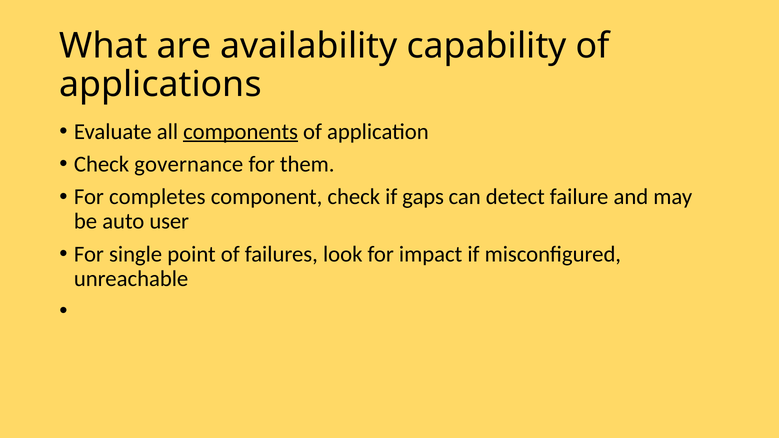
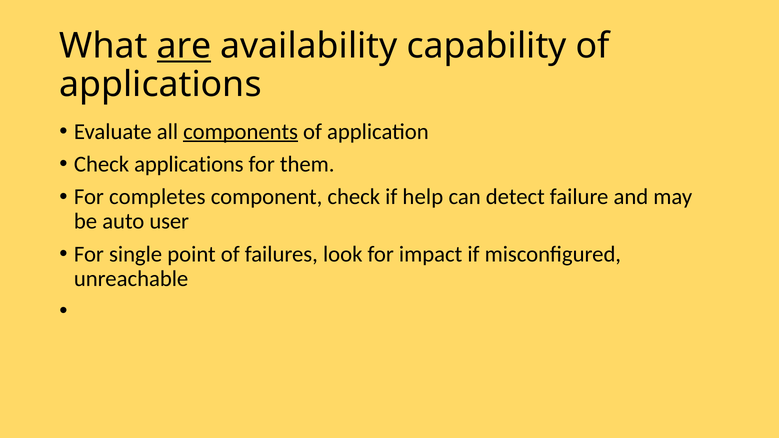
are underline: none -> present
Check governance: governance -> applications
gaps: gaps -> help
